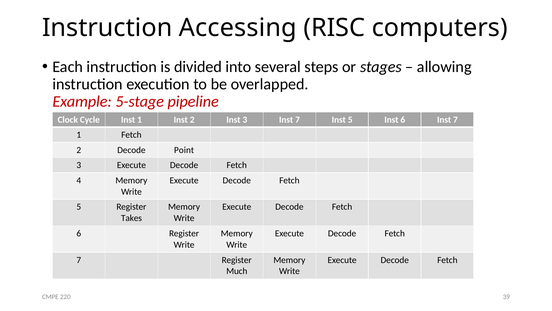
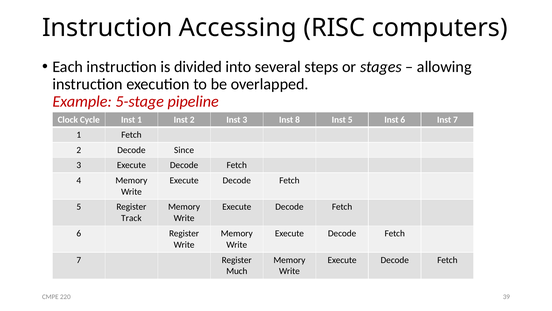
3 Inst 7: 7 -> 8
Point: Point -> Since
Takes: Takes -> Track
